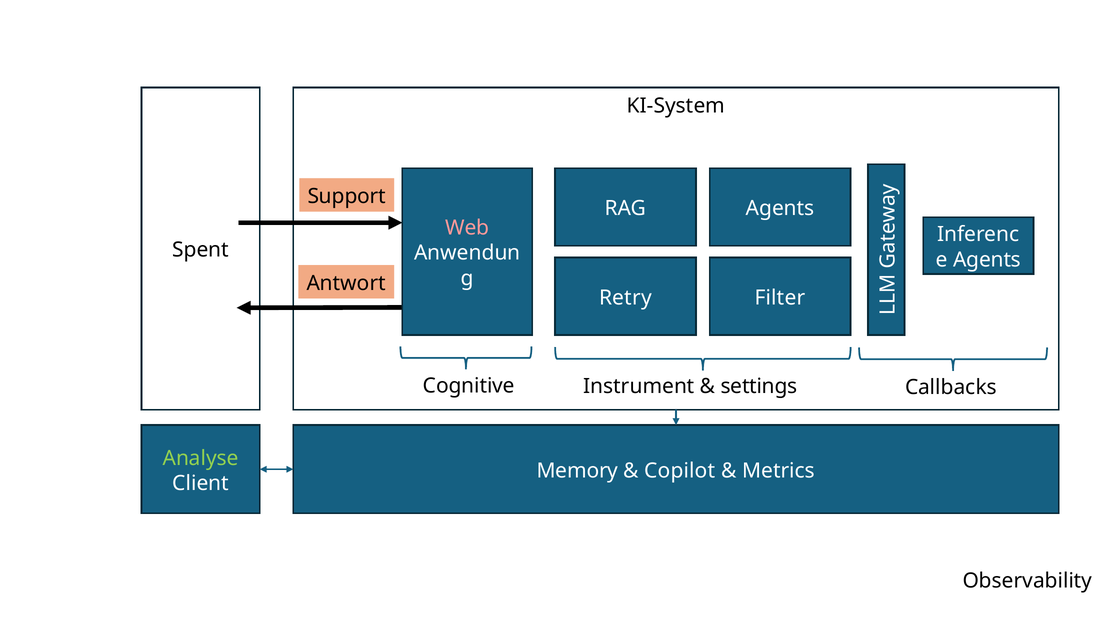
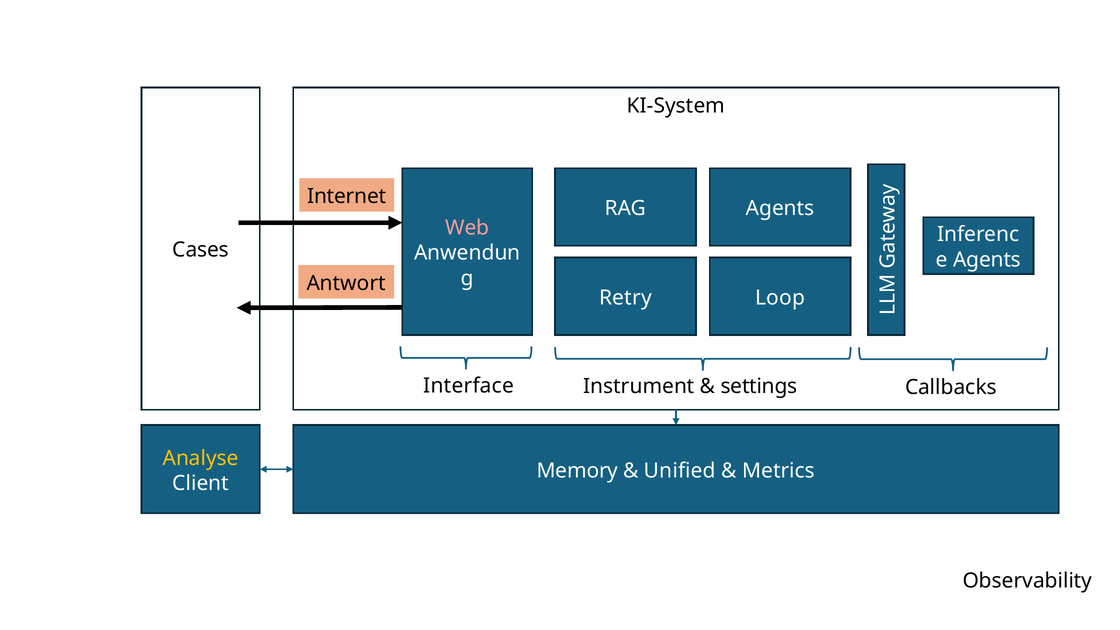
Support: Support -> Internet
Spent: Spent -> Cases
Filter: Filter -> Loop
Cognitive: Cognitive -> Interface
Analyse colour: light green -> yellow
Copilot: Copilot -> Unified
